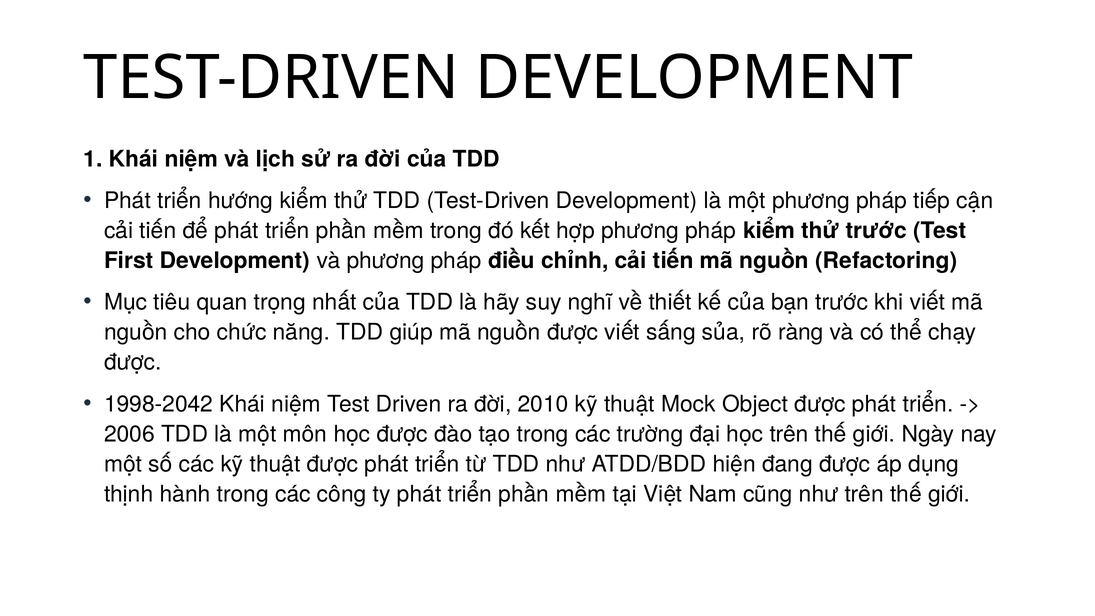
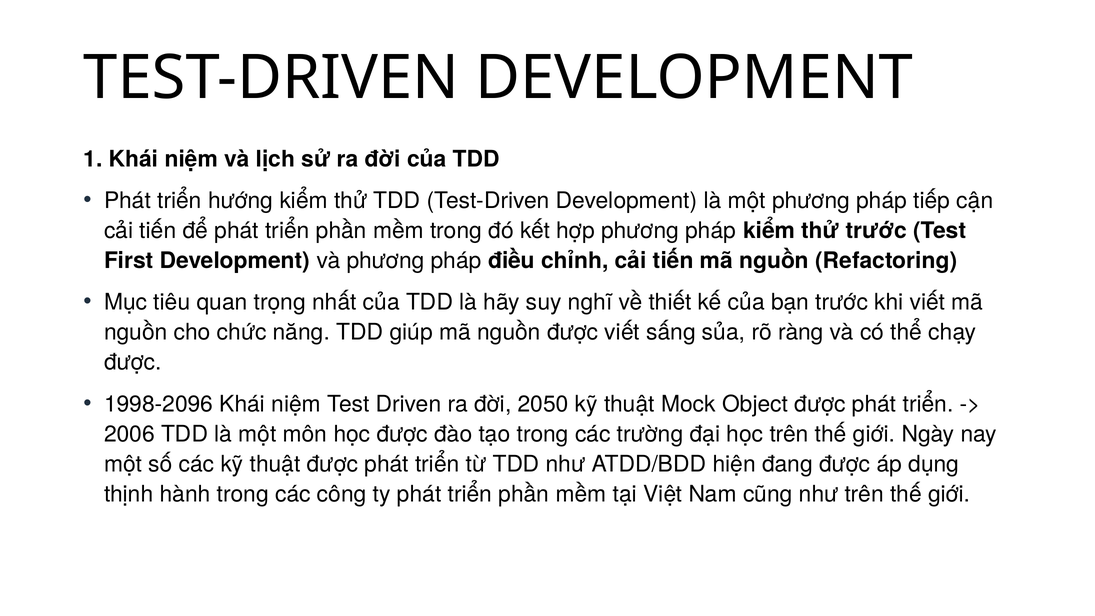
1998-2042: 1998-2042 -> 1998-2096
2010: 2010 -> 2050
